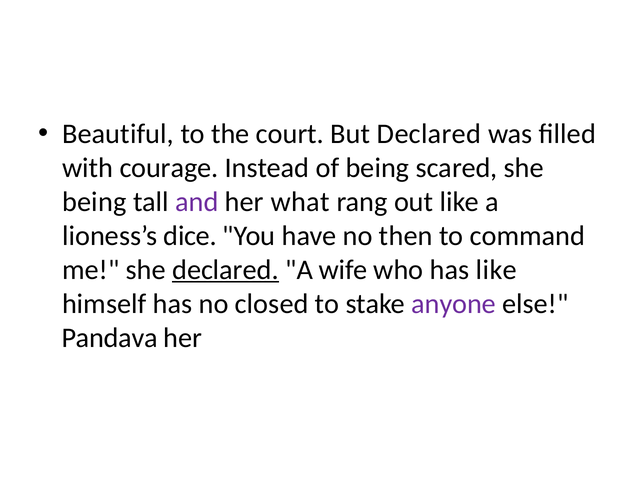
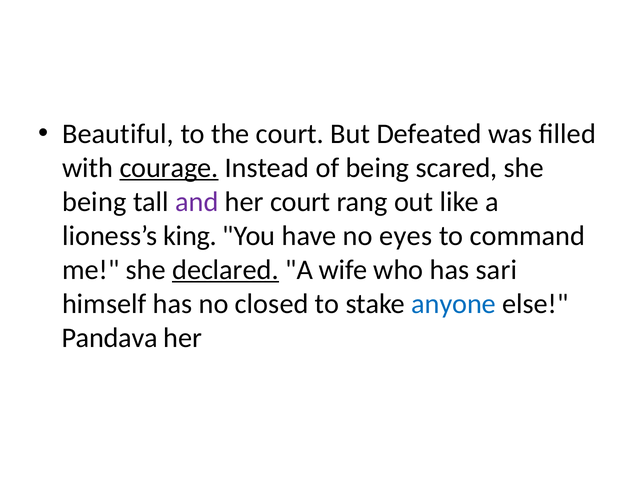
But Declared: Declared -> Defeated
courage underline: none -> present
her what: what -> court
dice: dice -> king
then: then -> eyes
has like: like -> sari
anyone colour: purple -> blue
